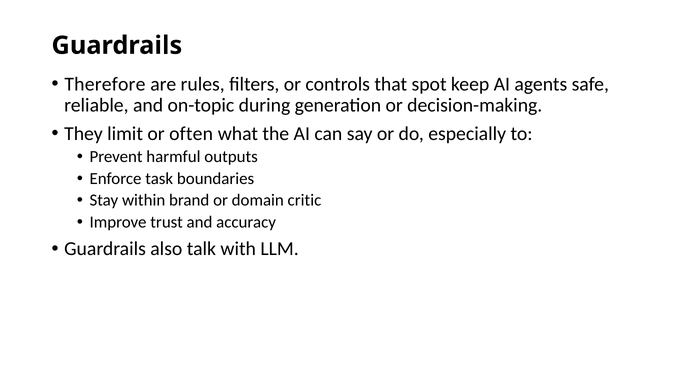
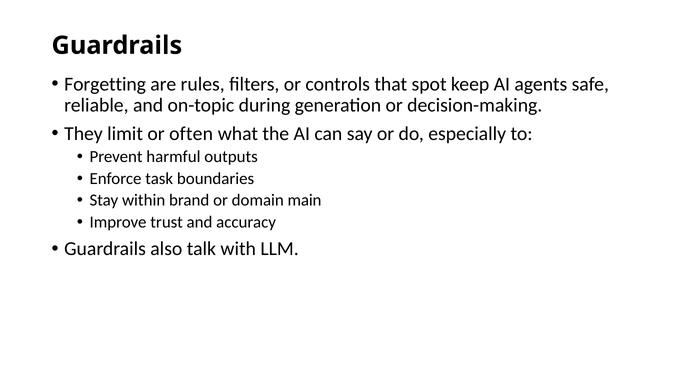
Therefore: Therefore -> Forgetting
critic: critic -> main
